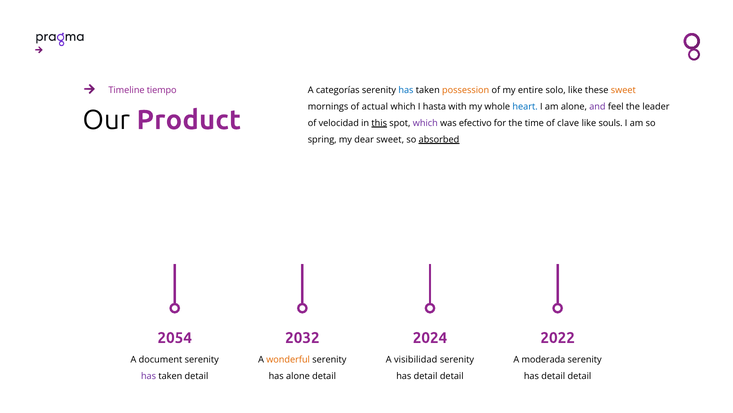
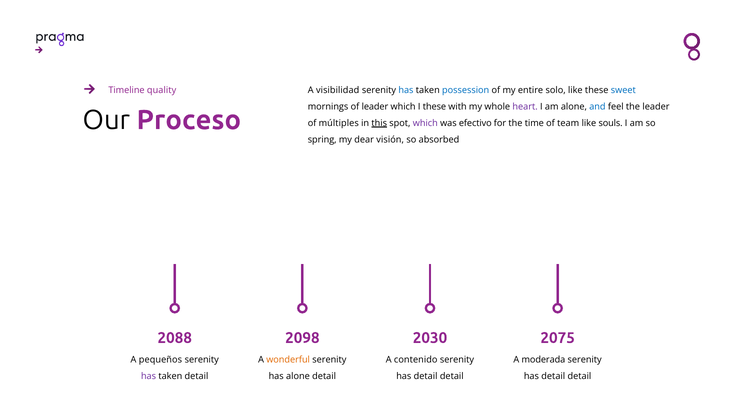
categorías: categorías -> visibilidad
possession colour: orange -> blue
sweet at (623, 90) colour: orange -> blue
tiempo: tiempo -> quality
of actual: actual -> leader
I hasta: hasta -> these
heart colour: blue -> purple
and colour: purple -> blue
Product: Product -> Proceso
velocidad: velocidad -> múltiples
clave: clave -> team
dear sweet: sweet -> visión
absorbed underline: present -> none
2054: 2054 -> 2088
2032: 2032 -> 2098
2024: 2024 -> 2030
2022: 2022 -> 2075
document: document -> pequeños
visibilidad: visibilidad -> contenido
